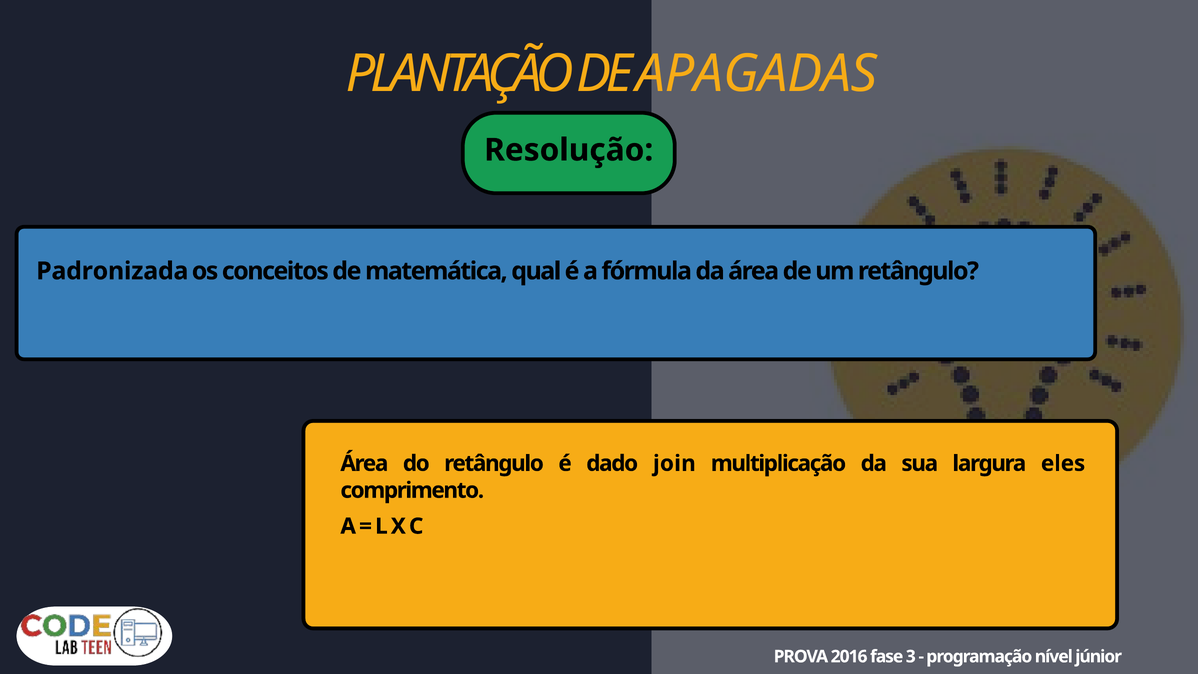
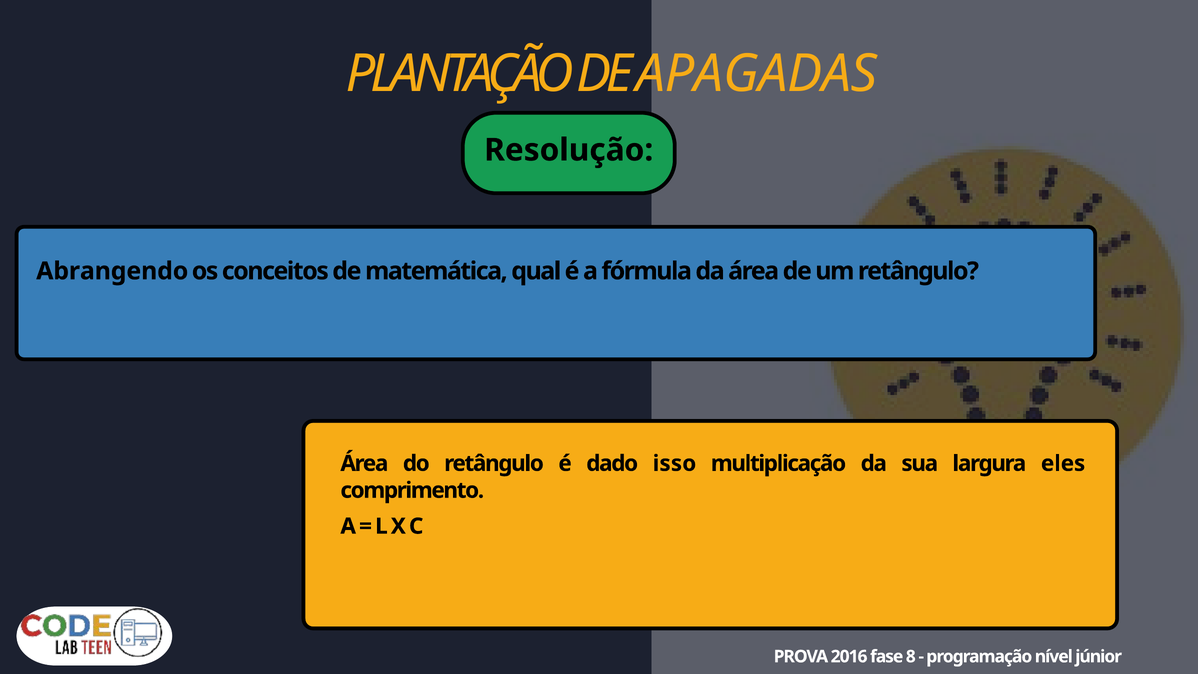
Padronizada: Padronizada -> Abrangendo
join: join -> isso
3: 3 -> 8
